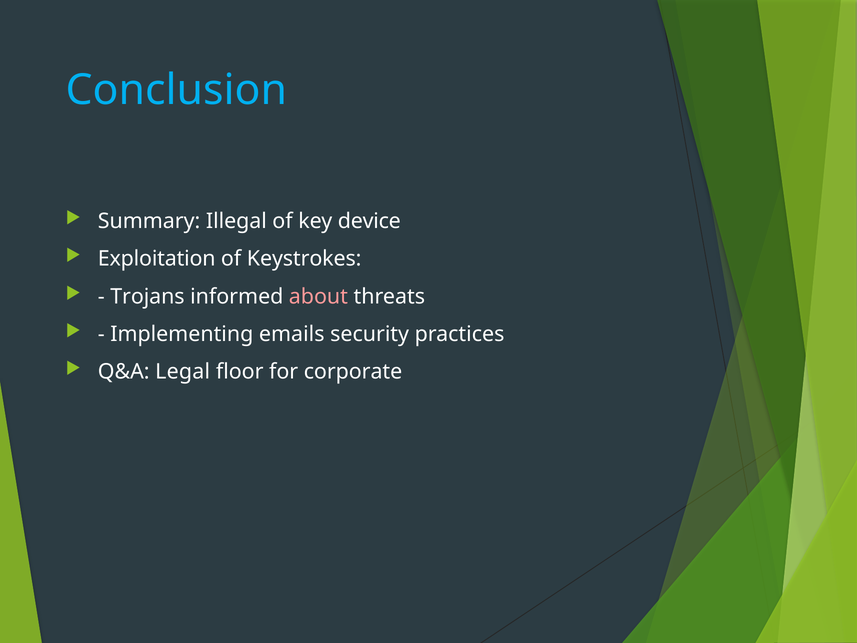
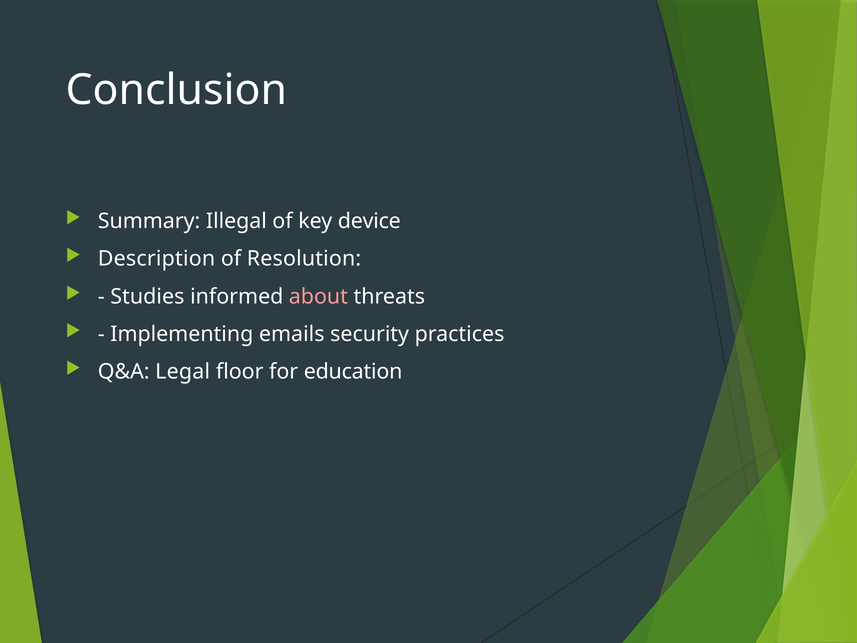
Conclusion colour: light blue -> white
Exploitation: Exploitation -> Description
Keystrokes: Keystrokes -> Resolution
Trojans: Trojans -> Studies
corporate: corporate -> education
